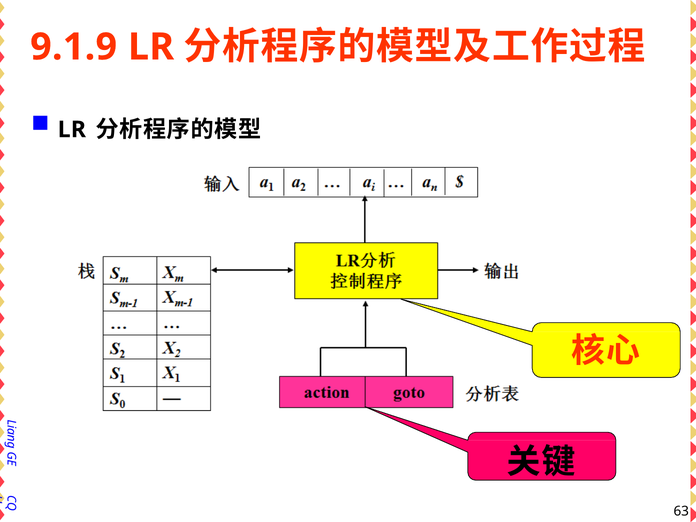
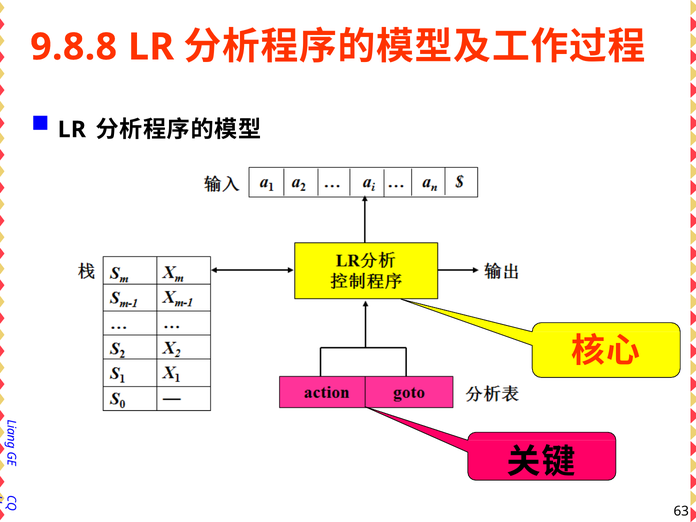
9.1.9: 9.1.9 -> 9.8.8
